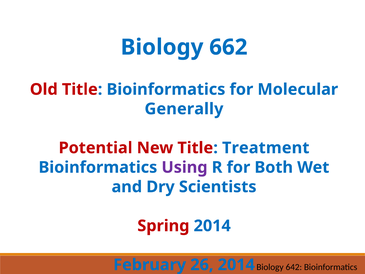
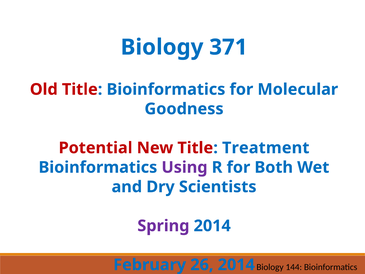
662: 662 -> 371
Generally: Generally -> Goodness
Spring colour: red -> purple
642: 642 -> 144
